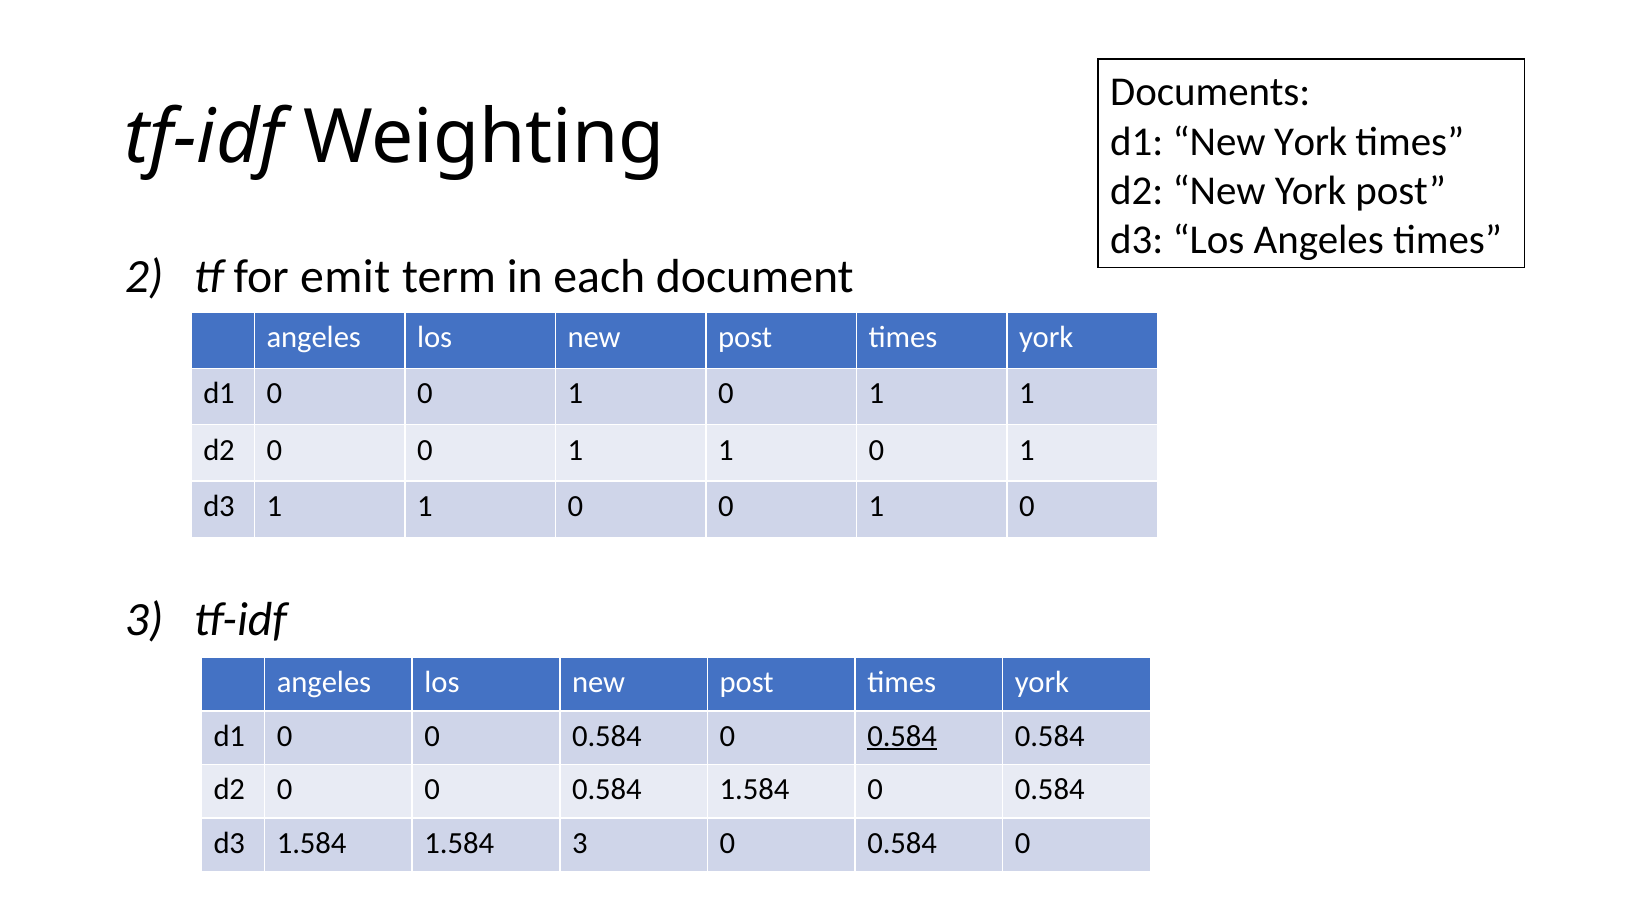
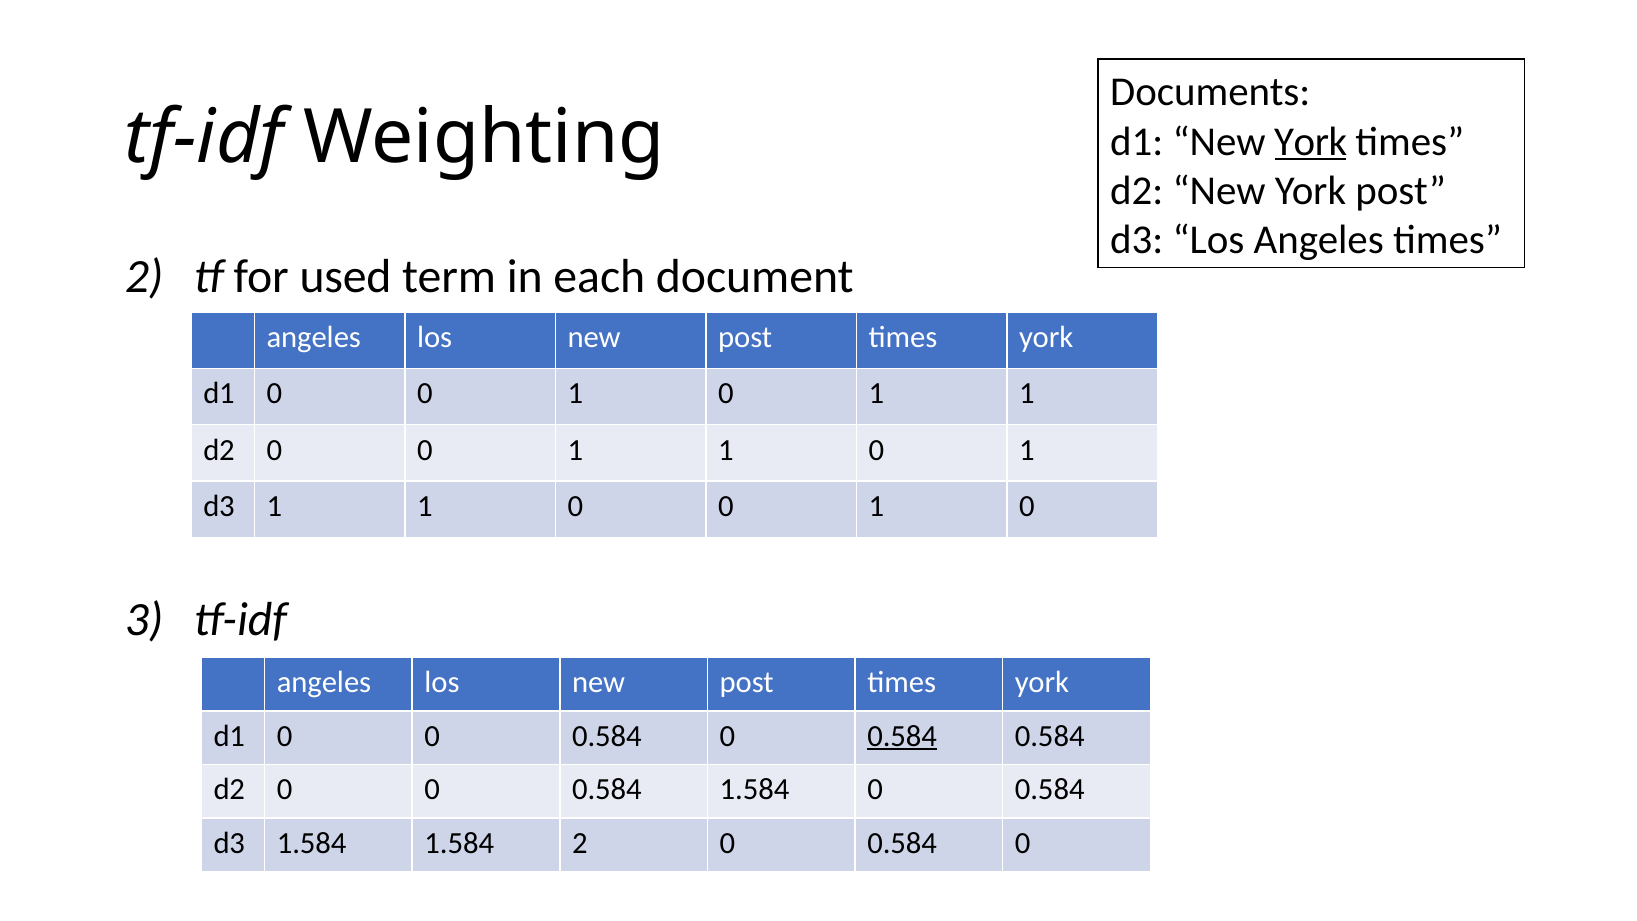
York at (1311, 142) underline: none -> present
emit: emit -> used
1.584 3: 3 -> 2
